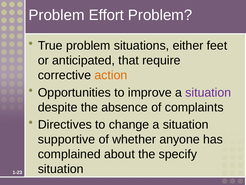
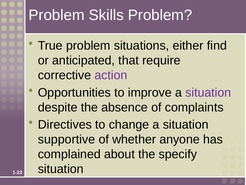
Effort: Effort -> Skills
feet: feet -> find
action colour: orange -> purple
